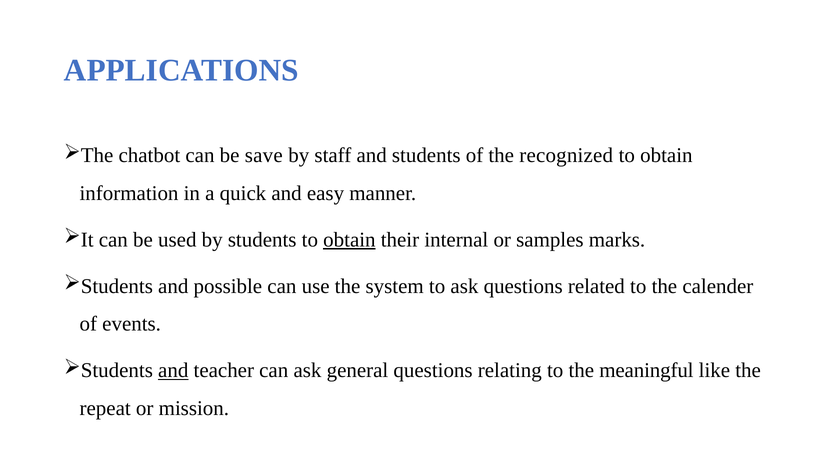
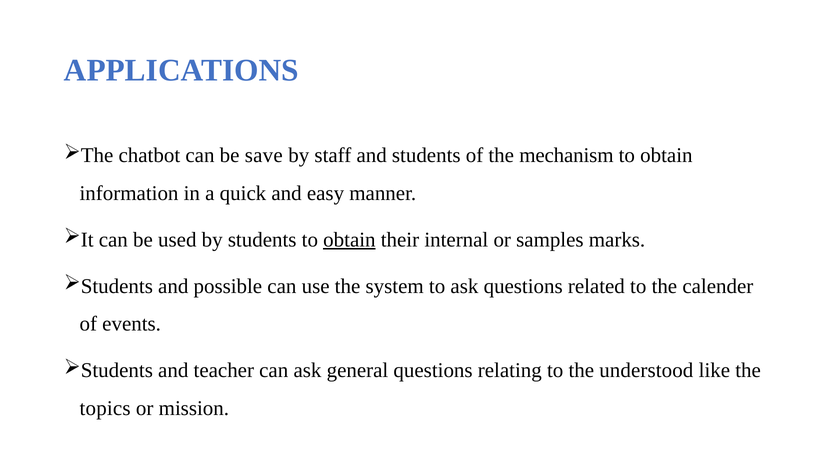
recognized: recognized -> mechanism
and at (173, 370) underline: present -> none
meaningful: meaningful -> understood
repeat: repeat -> topics
